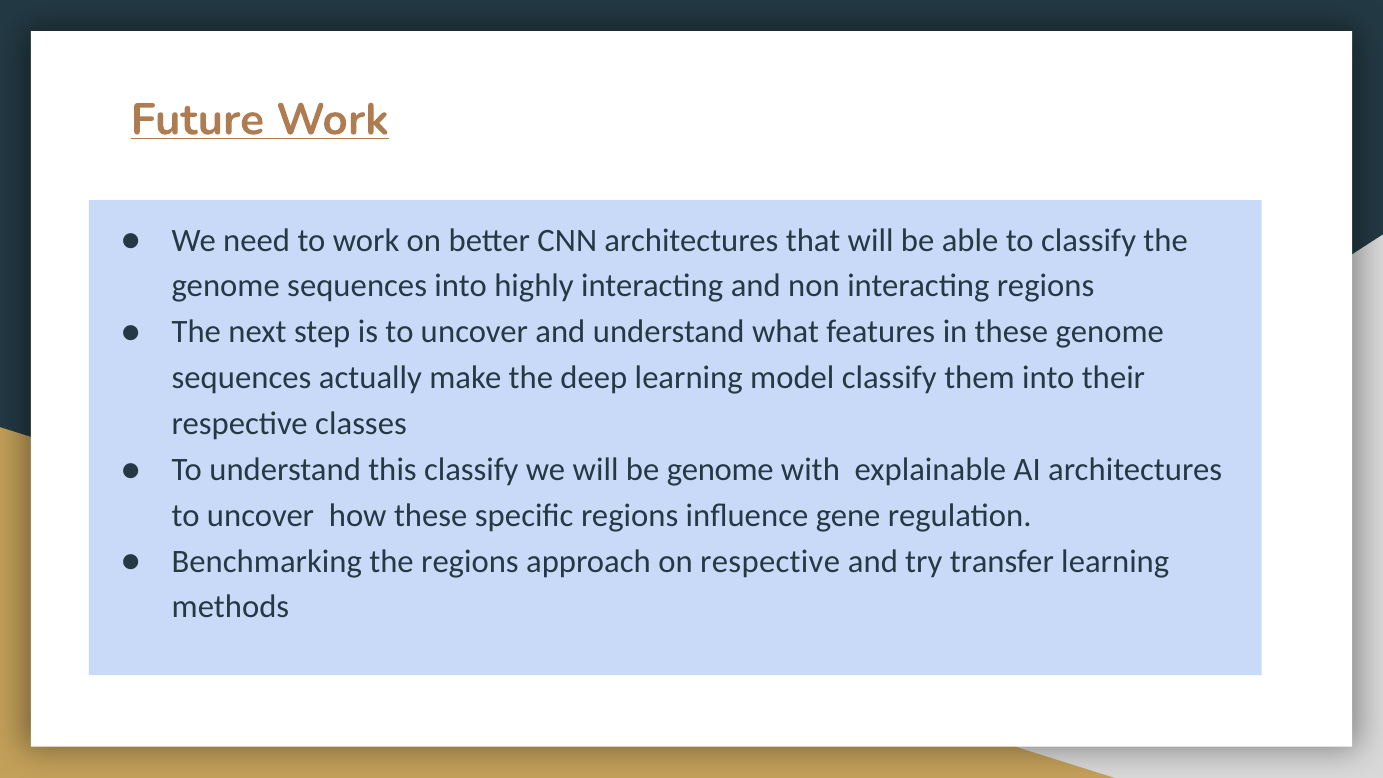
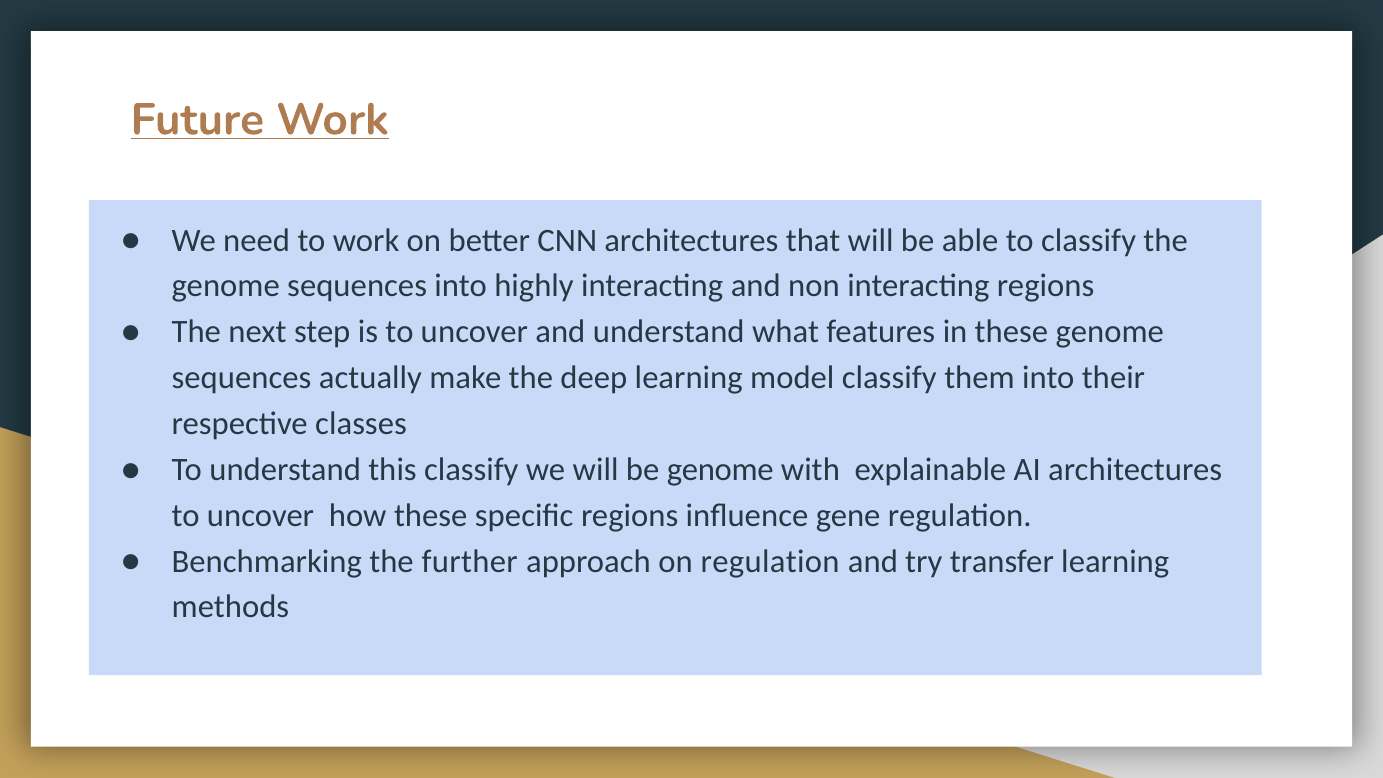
the regions: regions -> further
on respective: respective -> regulation
